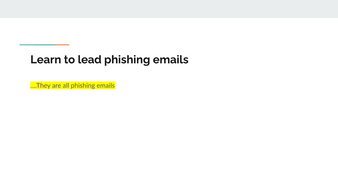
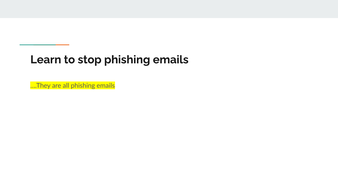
lead: lead -> stop
